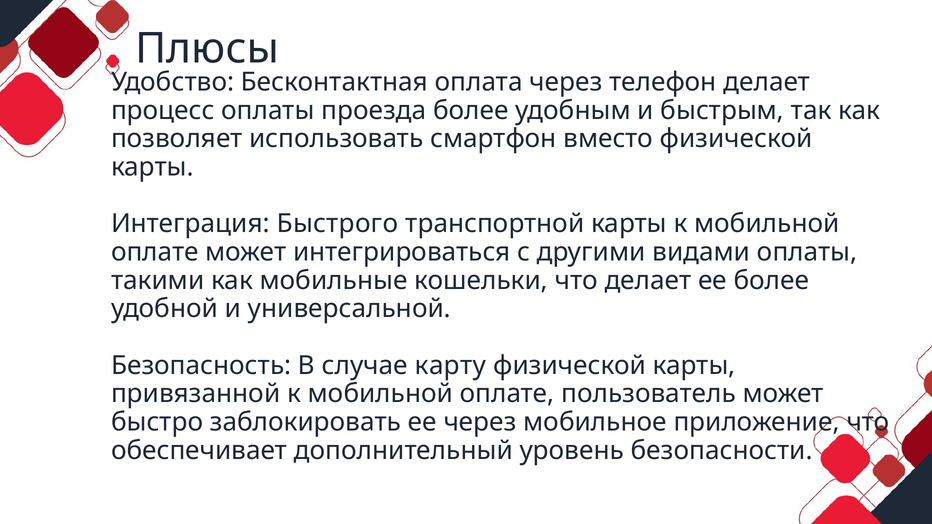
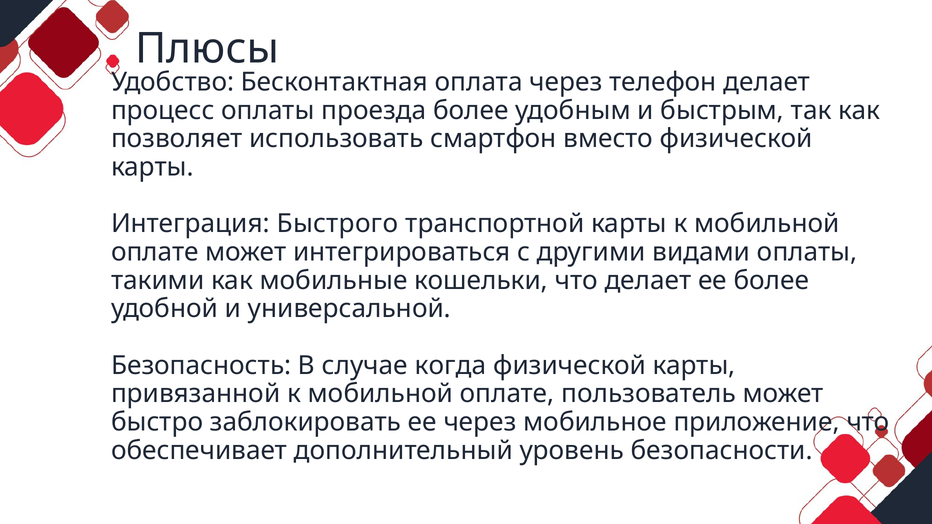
карту: карту -> когда
